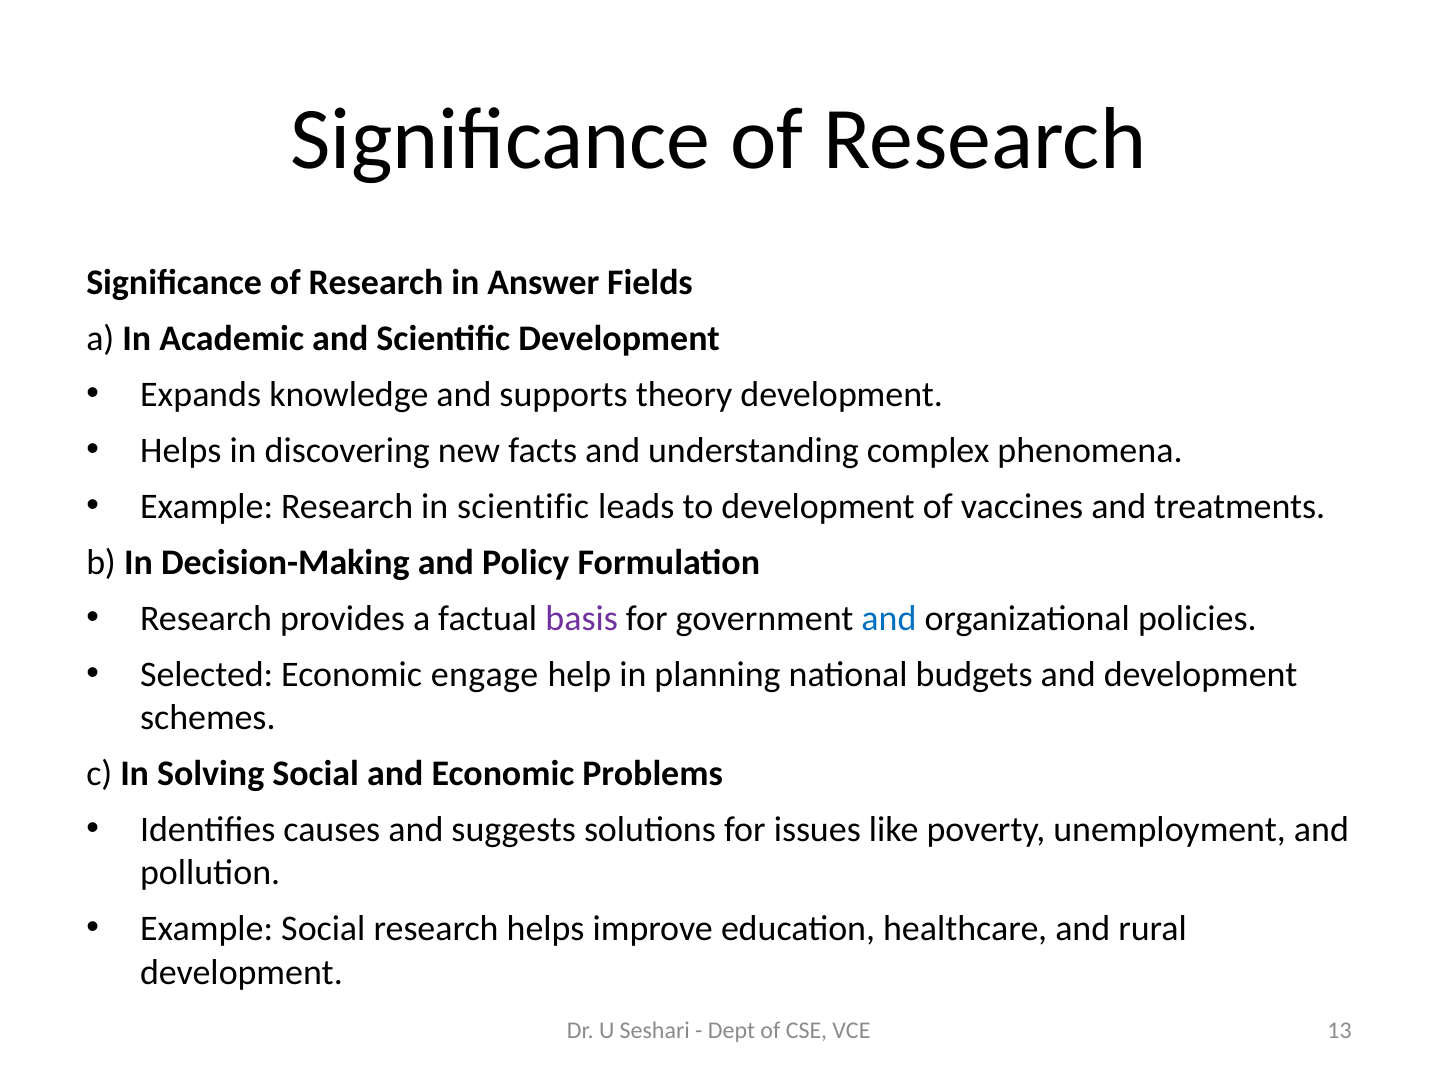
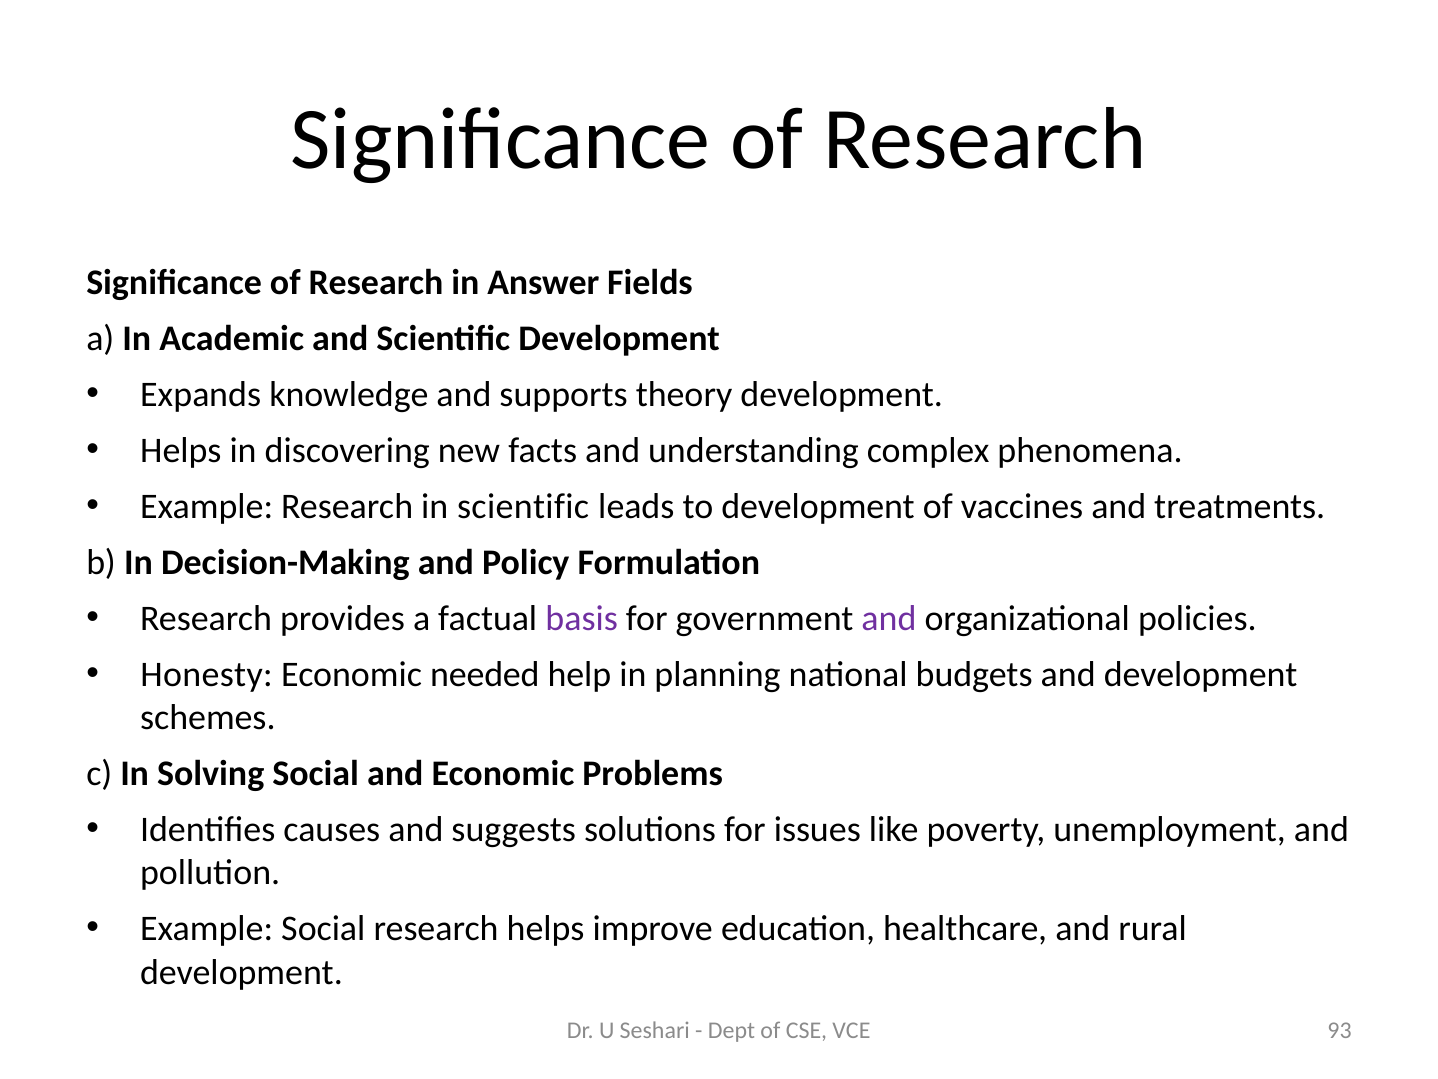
and at (889, 619) colour: blue -> purple
Selected: Selected -> Honesty
engage: engage -> needed
13: 13 -> 93
